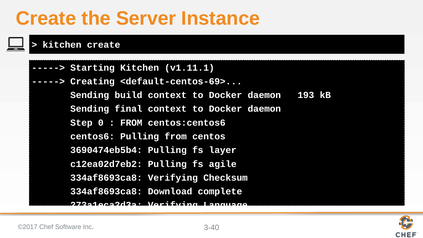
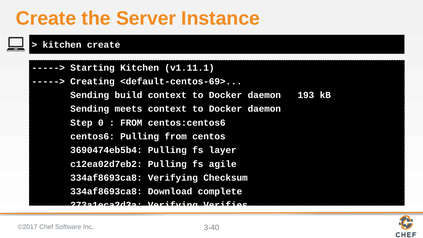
final: final -> meets
Language: Language -> Verifies
